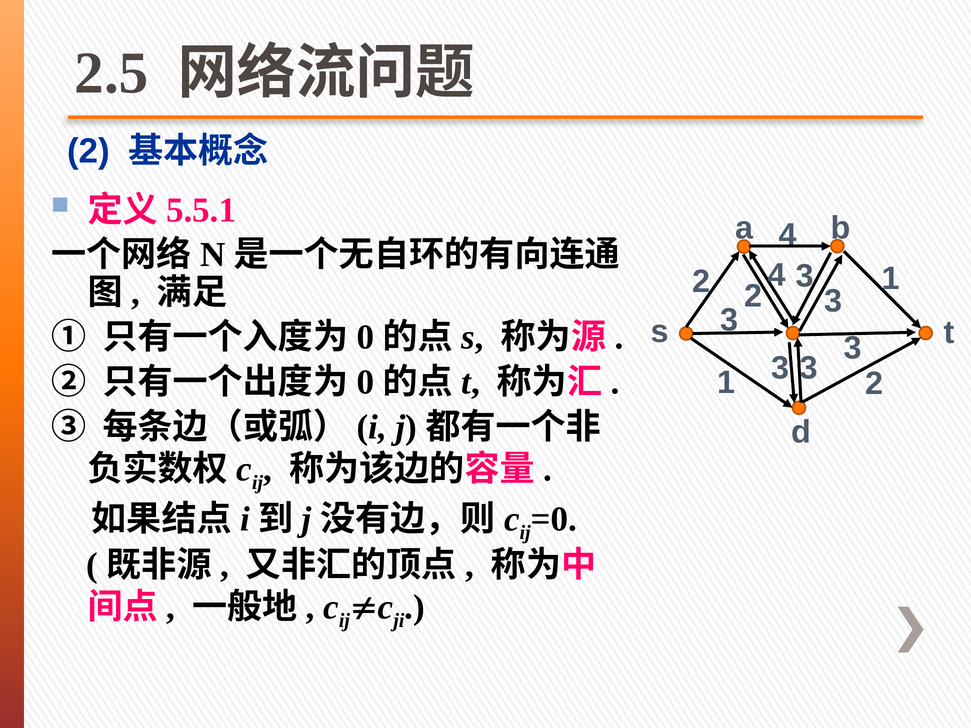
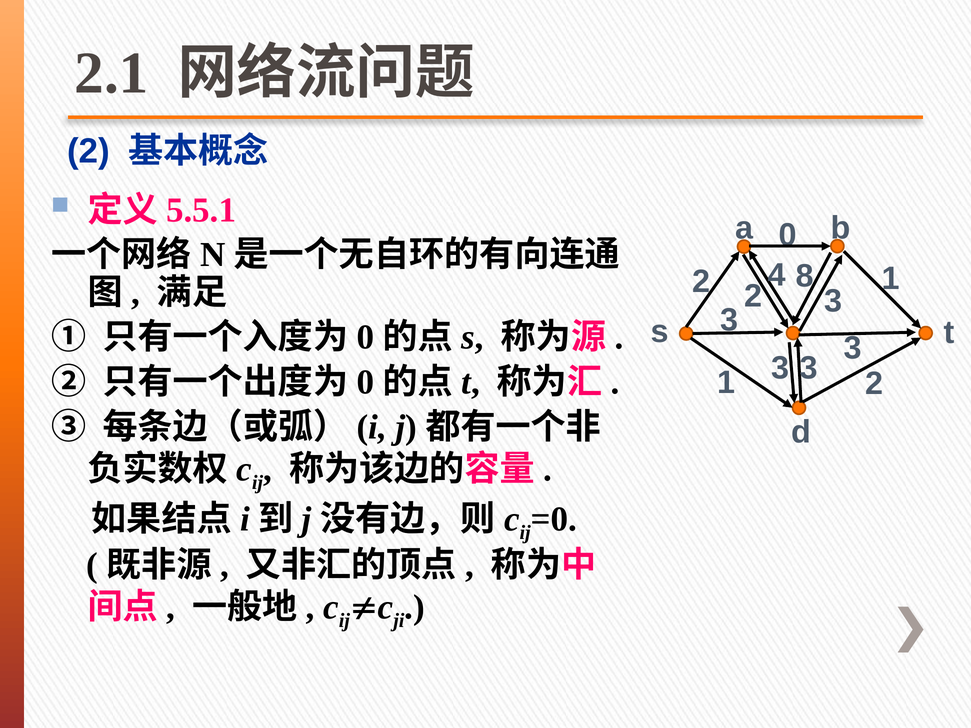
2.5: 2.5 -> 2.1
a 4: 4 -> 0
4 3: 3 -> 8
